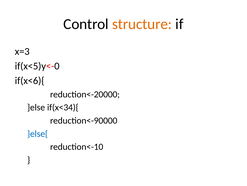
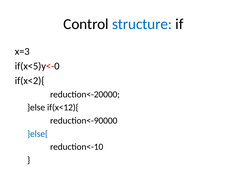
structure colour: orange -> blue
if(x<6){: if(x<6){ -> if(x<2){
if(x<34){: if(x<34){ -> if(x<12){
